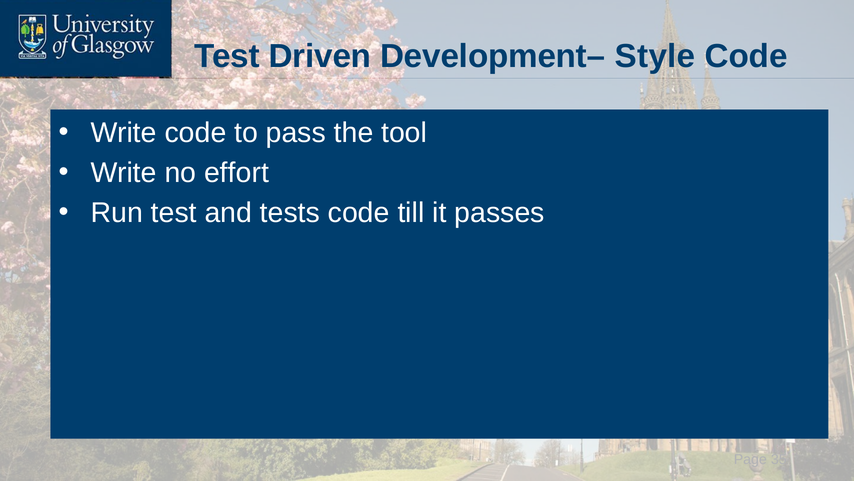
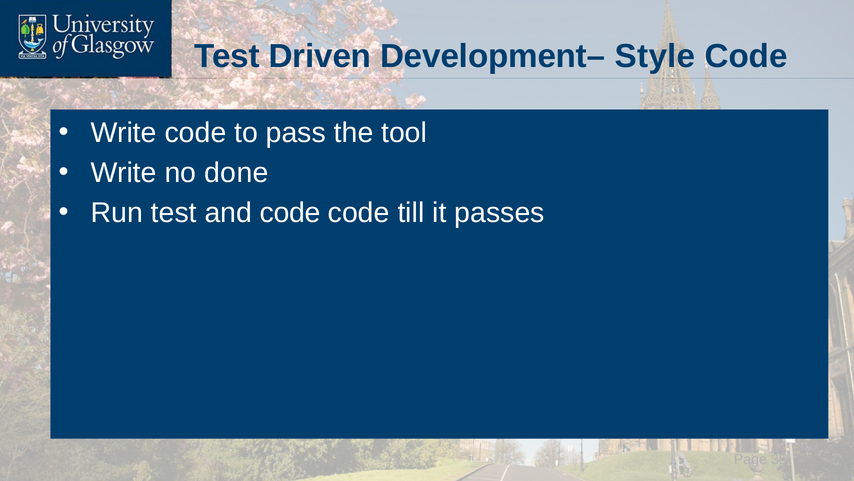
effort: effort -> done
and tests: tests -> code
